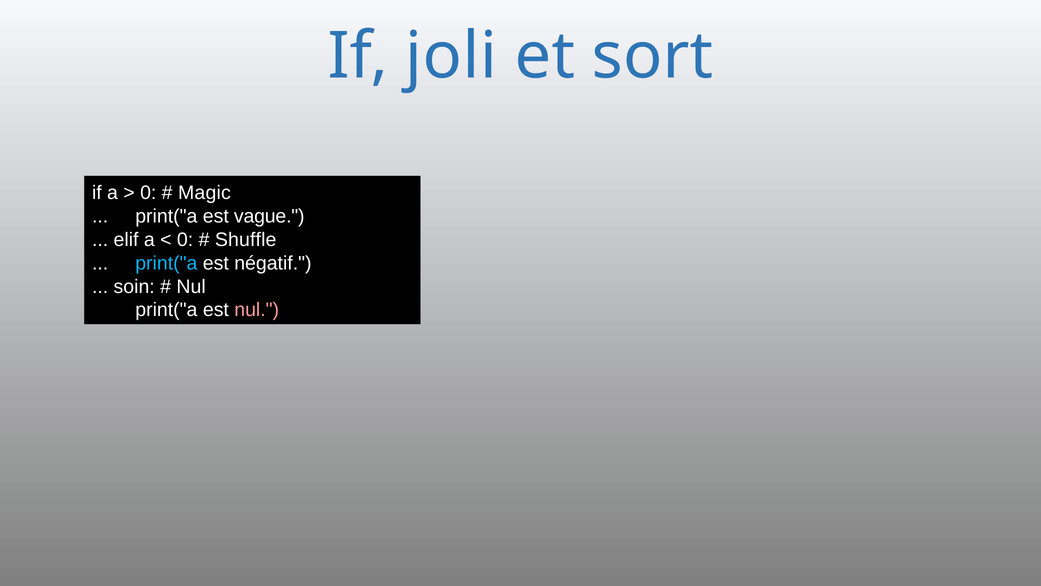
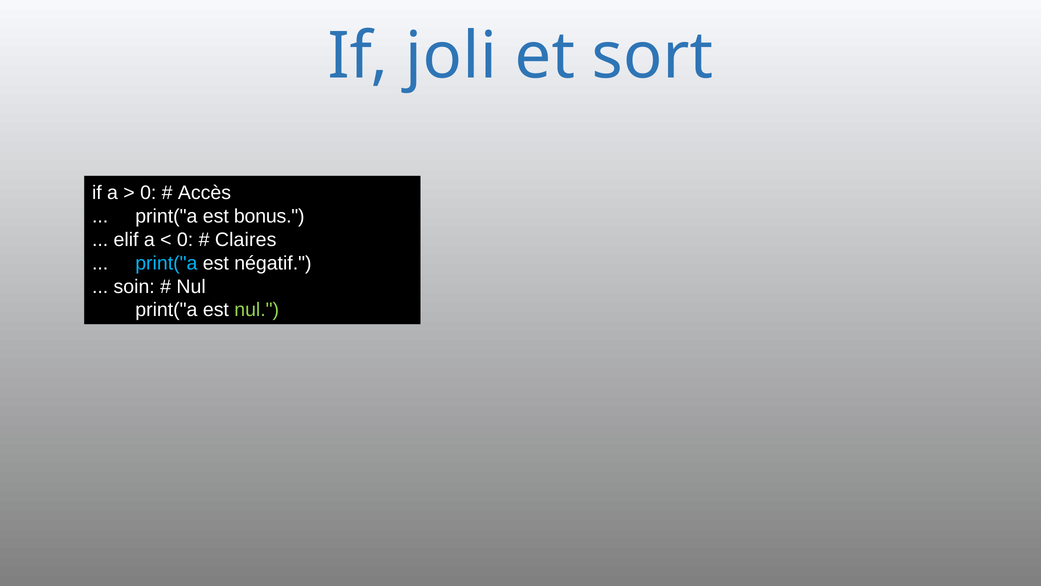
Magic: Magic -> Accès
vague: vague -> bonus
Shuffle: Shuffle -> Claires
nul at (257, 310) colour: pink -> light green
